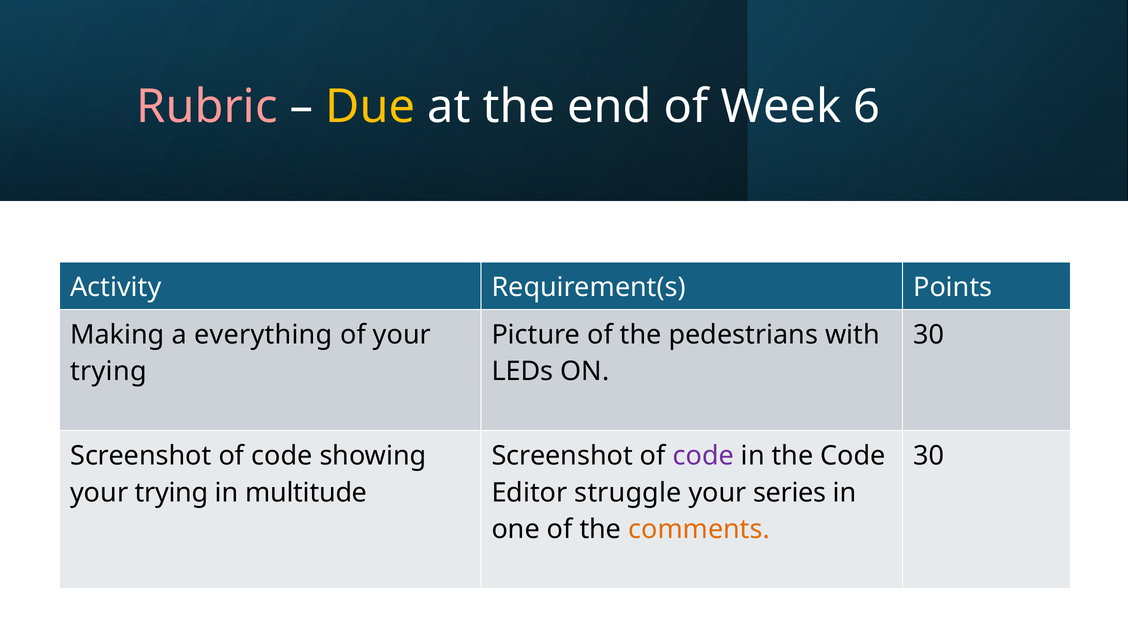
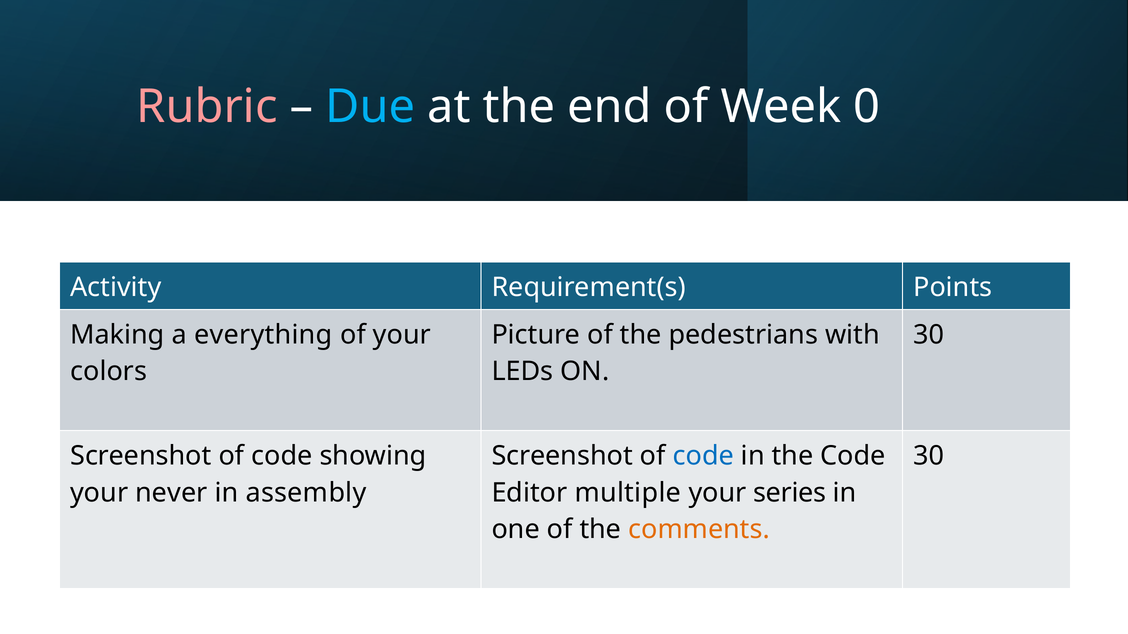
Due colour: yellow -> light blue
6: 6 -> 0
trying at (109, 372): trying -> colors
code at (703, 456) colour: purple -> blue
trying at (171, 493): trying -> never
multitude: multitude -> assembly
struggle: struggle -> multiple
